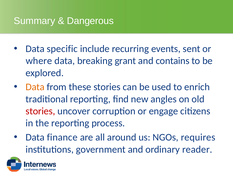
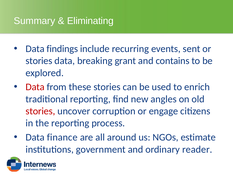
Dangerous: Dangerous -> Eliminating
specific: specific -> findings
where at (39, 61): where -> stories
Data at (35, 87) colour: orange -> red
requires: requires -> estimate
